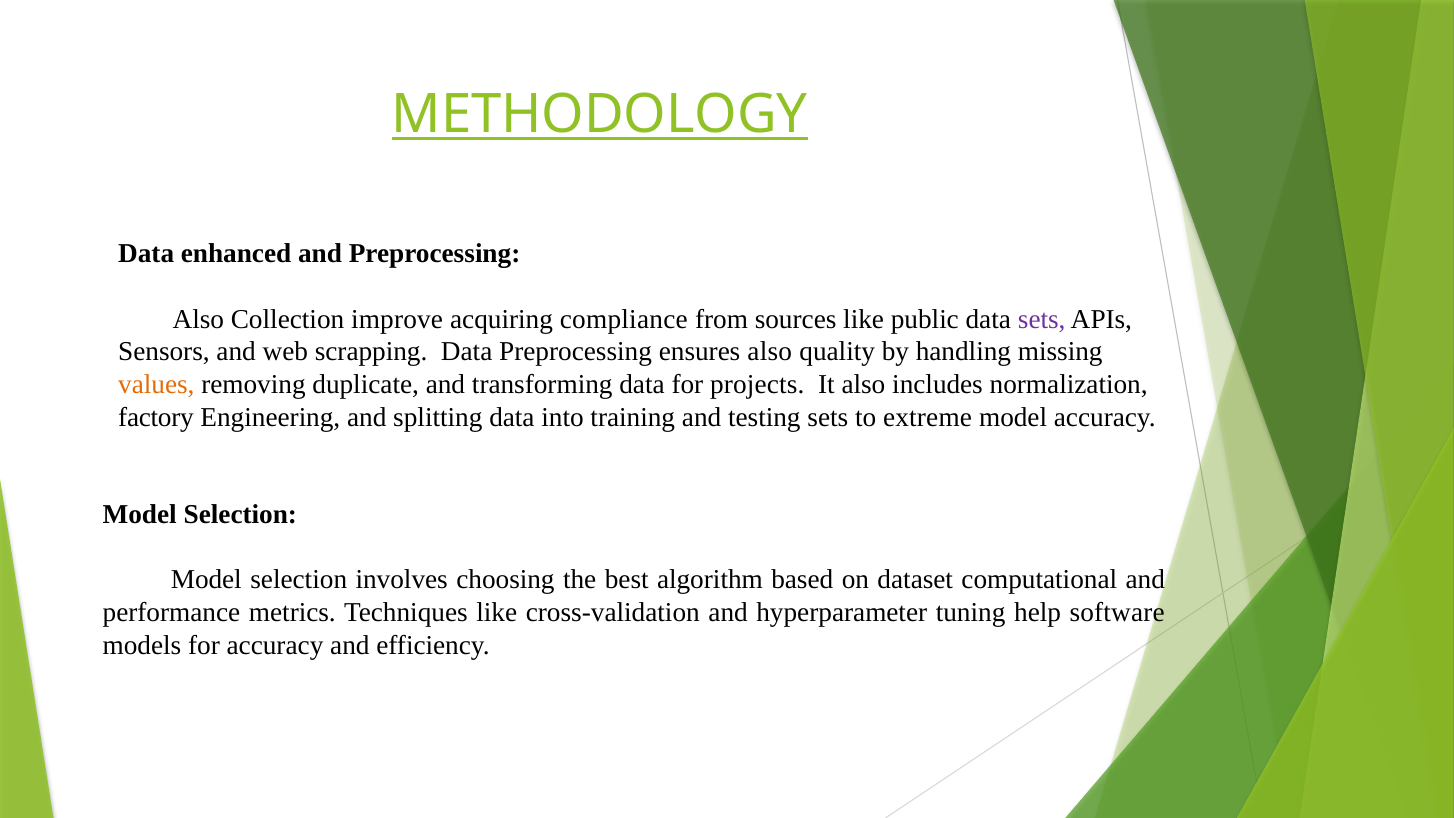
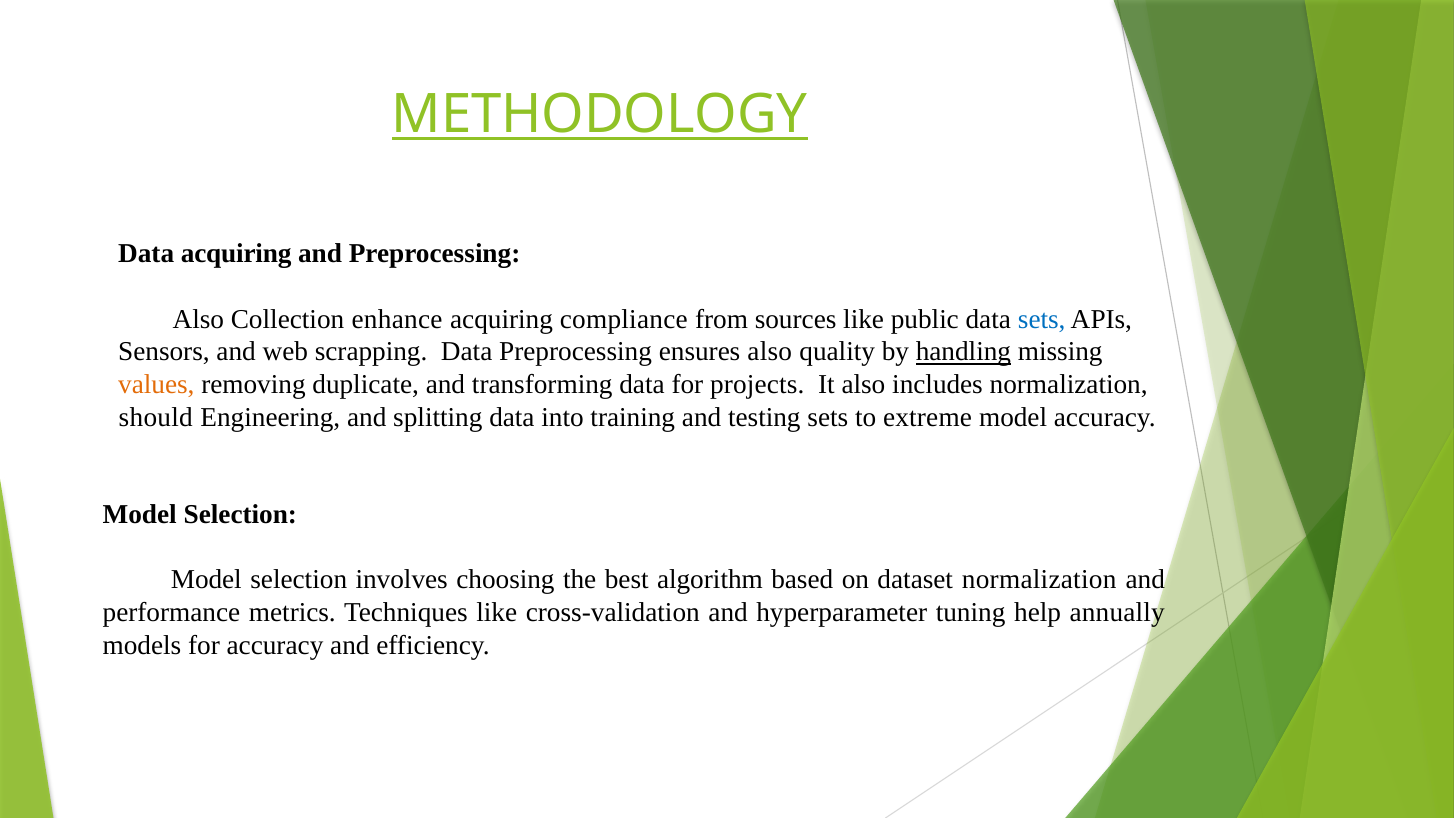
Data enhanced: enhanced -> acquiring
improve: improve -> enhance
sets at (1042, 319) colour: purple -> blue
handling underline: none -> present
factory: factory -> should
dataset computational: computational -> normalization
software: software -> annually
